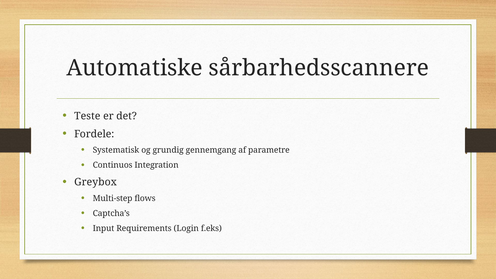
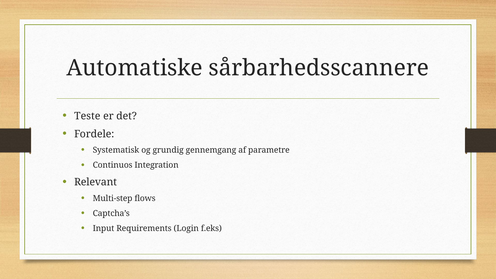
Greybox: Greybox -> Relevant
